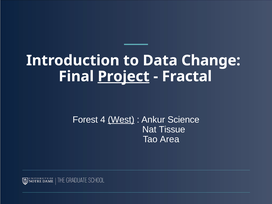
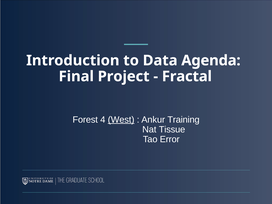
Change: Change -> Agenda
Project underline: present -> none
Science: Science -> Training
Area: Area -> Error
